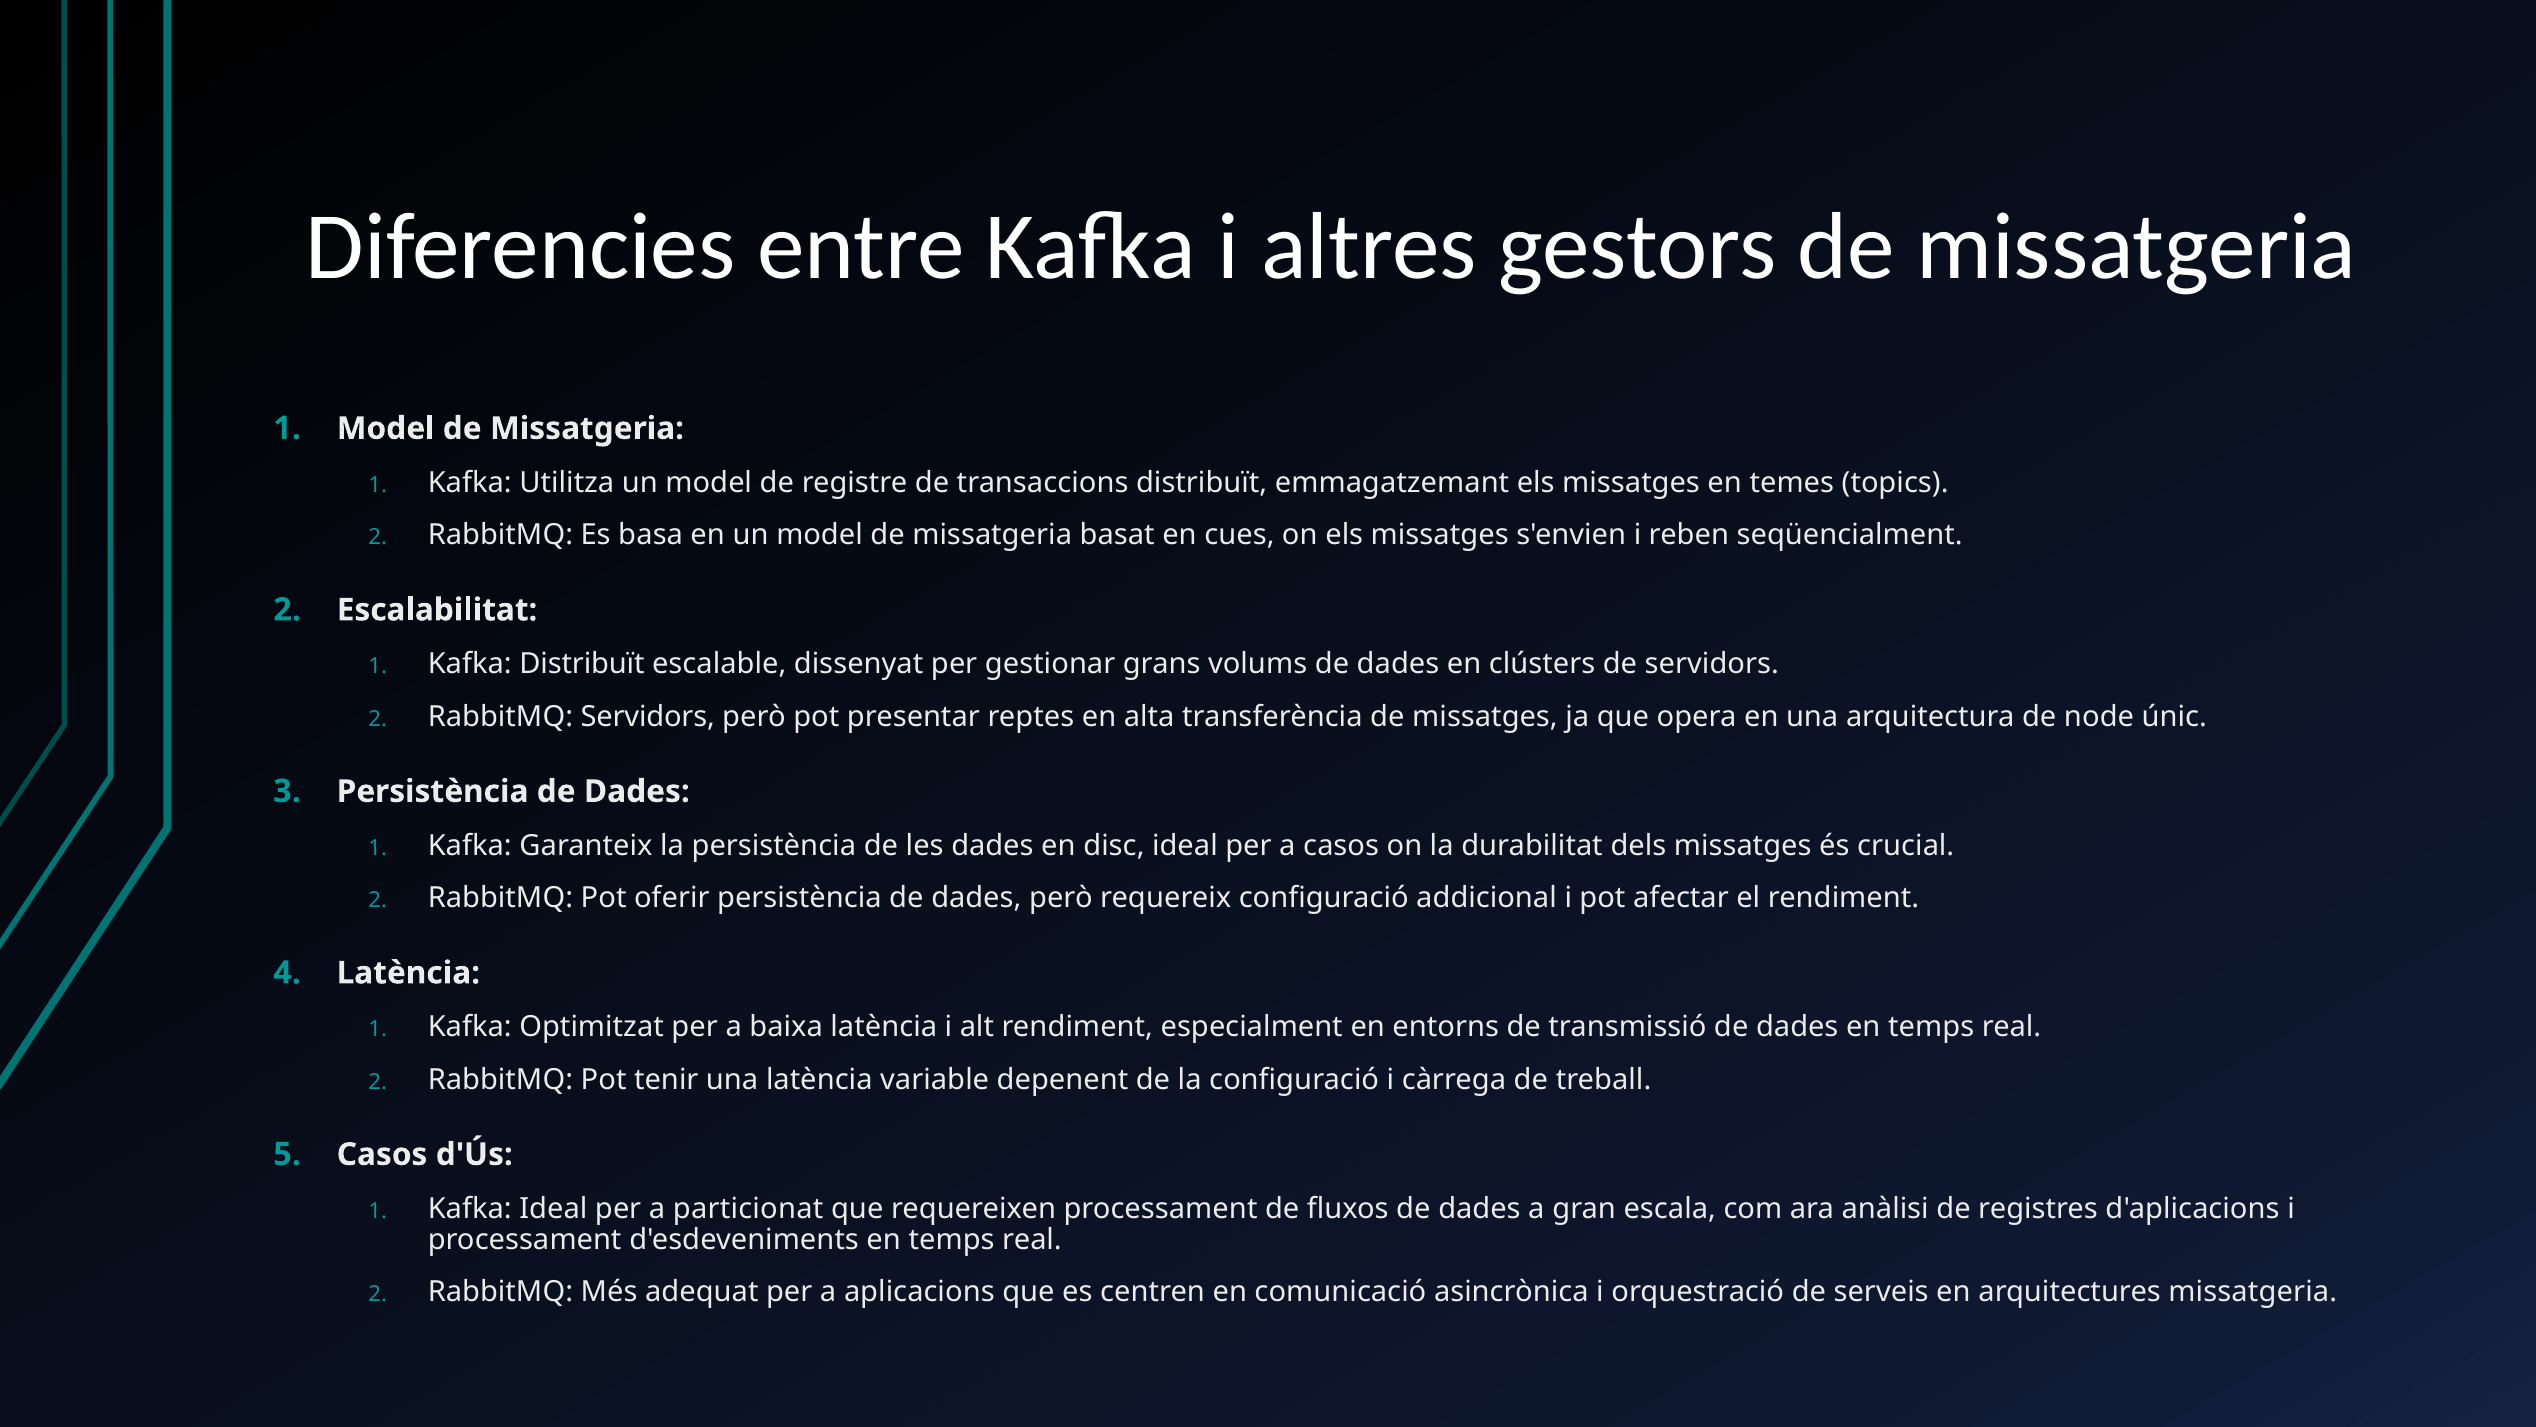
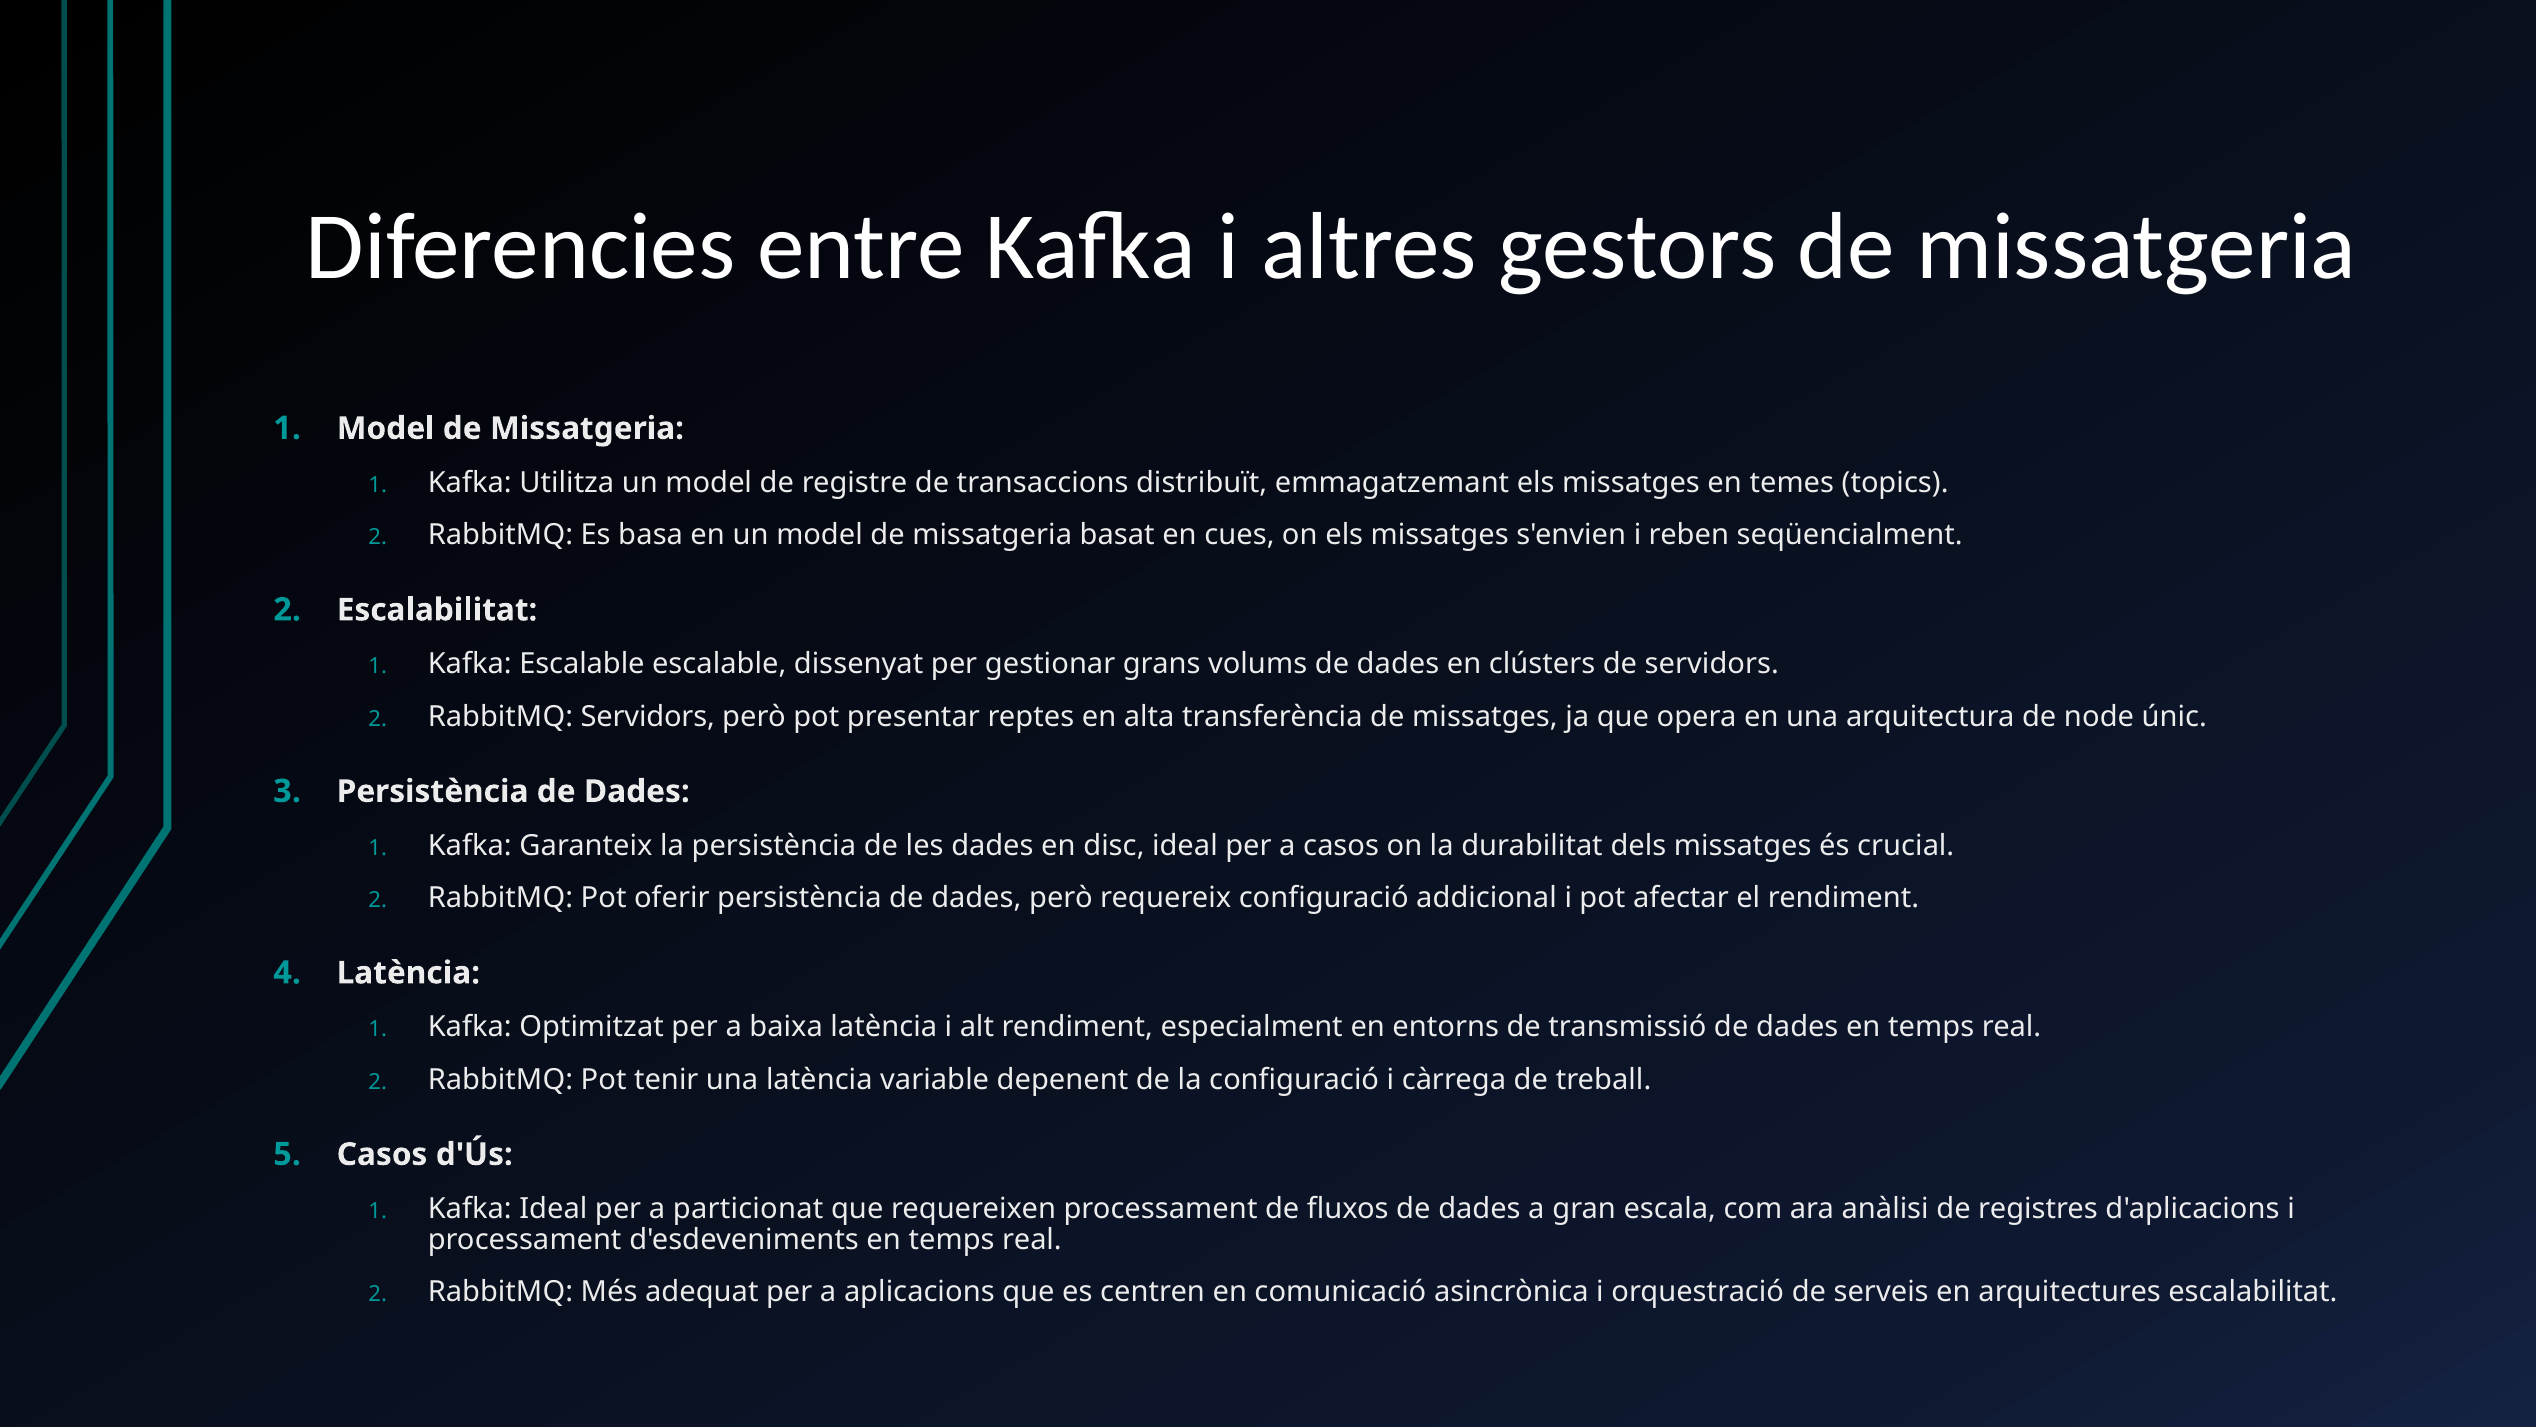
Kafka Distribuït: Distribuït -> Escalable
arquitectures missatgeria: missatgeria -> escalabilitat
